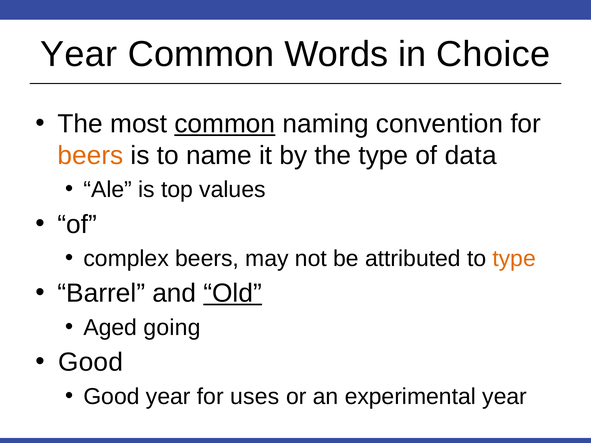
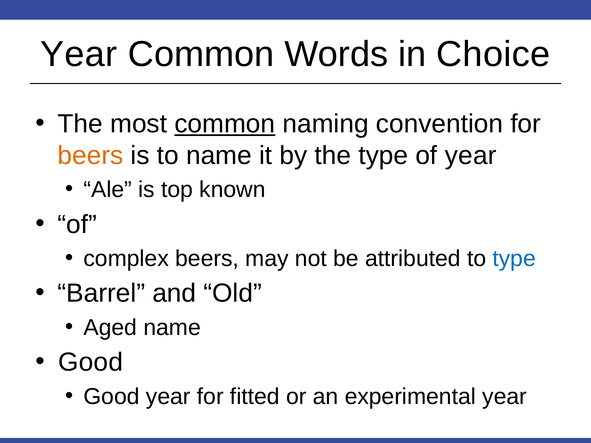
of data: data -> year
values: values -> known
type at (514, 259) colour: orange -> blue
Old underline: present -> none
Aged going: going -> name
uses: uses -> fitted
